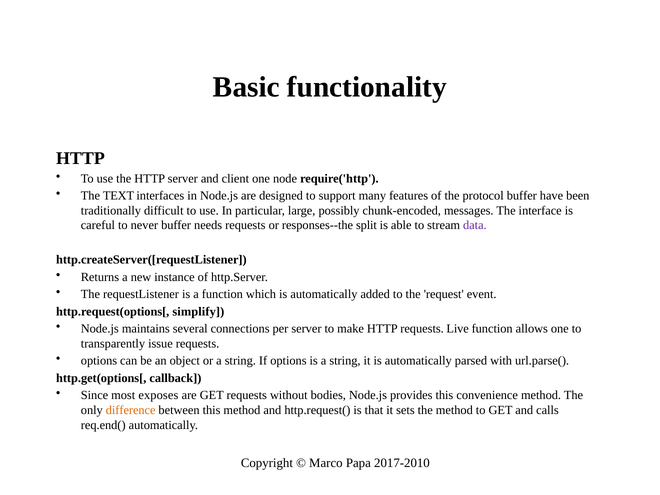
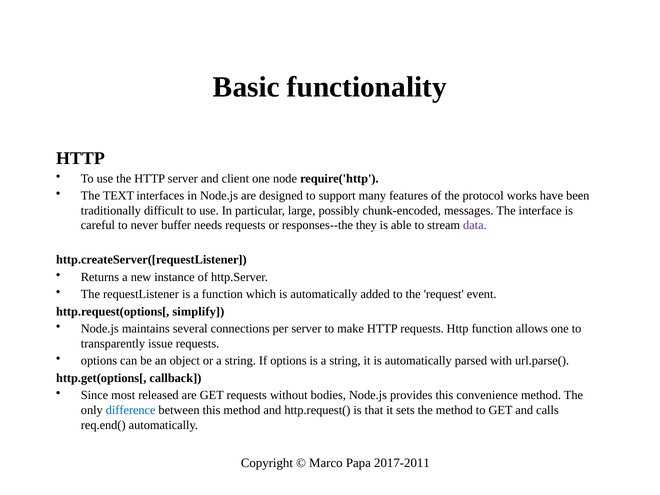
protocol buffer: buffer -> works
split: split -> they
requests Live: Live -> Http
exposes: exposes -> released
difference colour: orange -> blue
2017-2010: 2017-2010 -> 2017-2011
